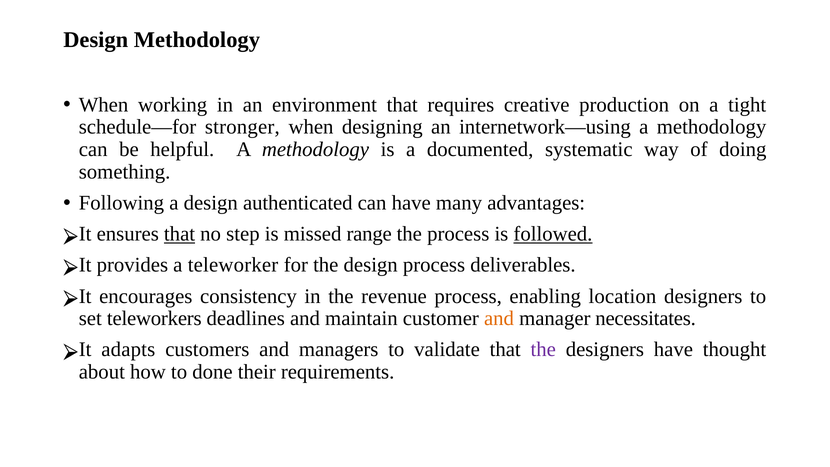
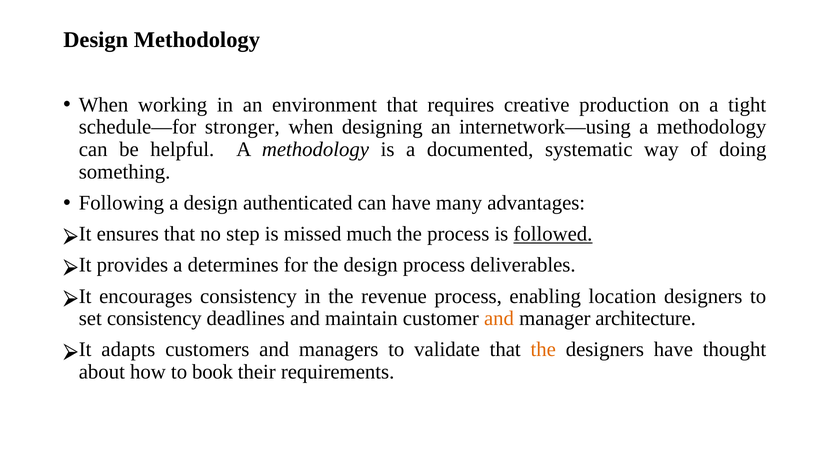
that at (180, 234) underline: present -> none
range: range -> much
teleworker: teleworker -> determines
set teleworkers: teleworkers -> consistency
necessitates: necessitates -> architecture
the at (543, 350) colour: purple -> orange
done: done -> book
